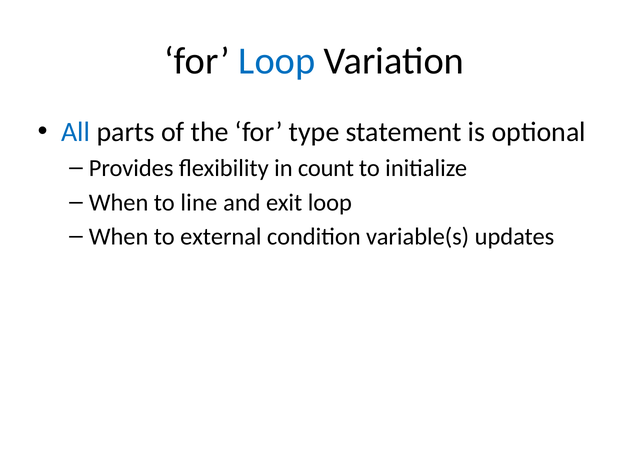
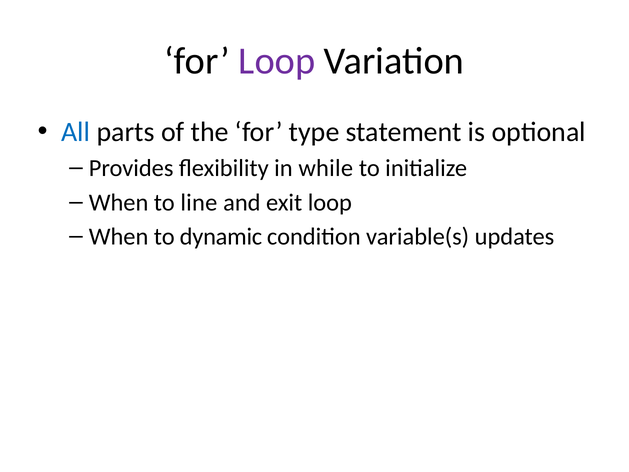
Loop at (277, 61) colour: blue -> purple
count: count -> while
external: external -> dynamic
